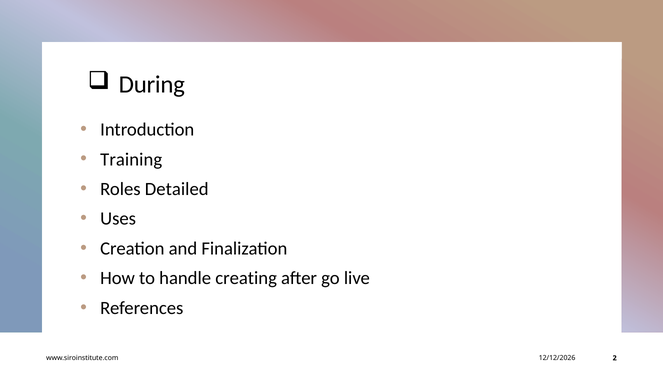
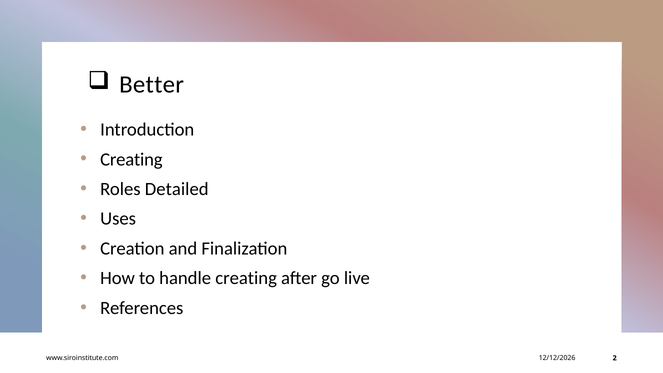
During: During -> Better
Training at (131, 159): Training -> Creating
